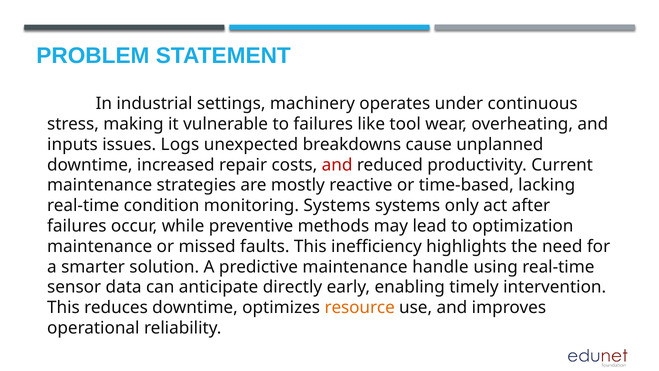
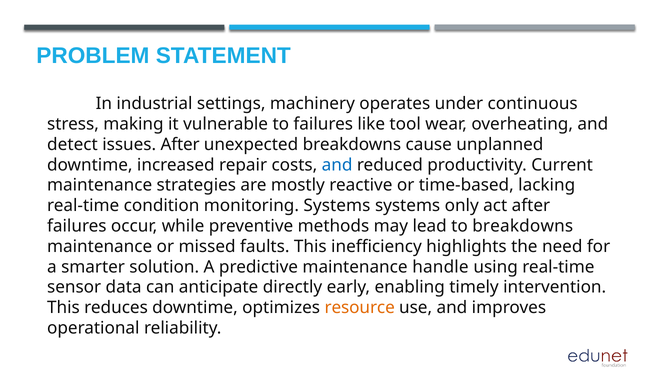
inputs: inputs -> detect
issues Logs: Logs -> After
and at (337, 165) colour: red -> blue
to optimization: optimization -> breakdowns
